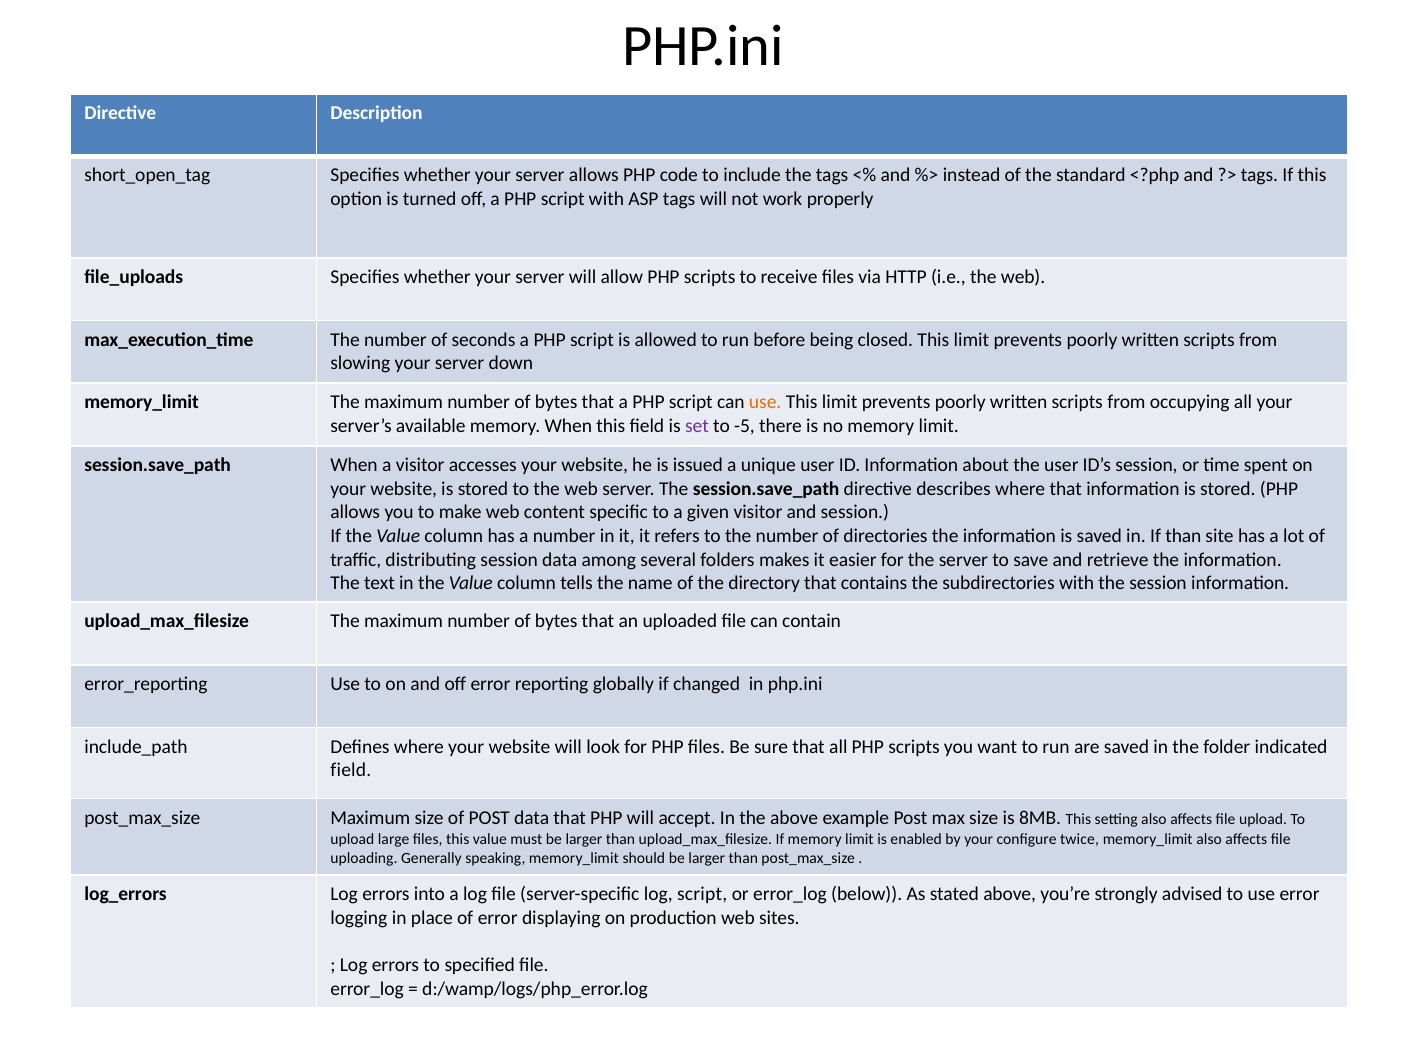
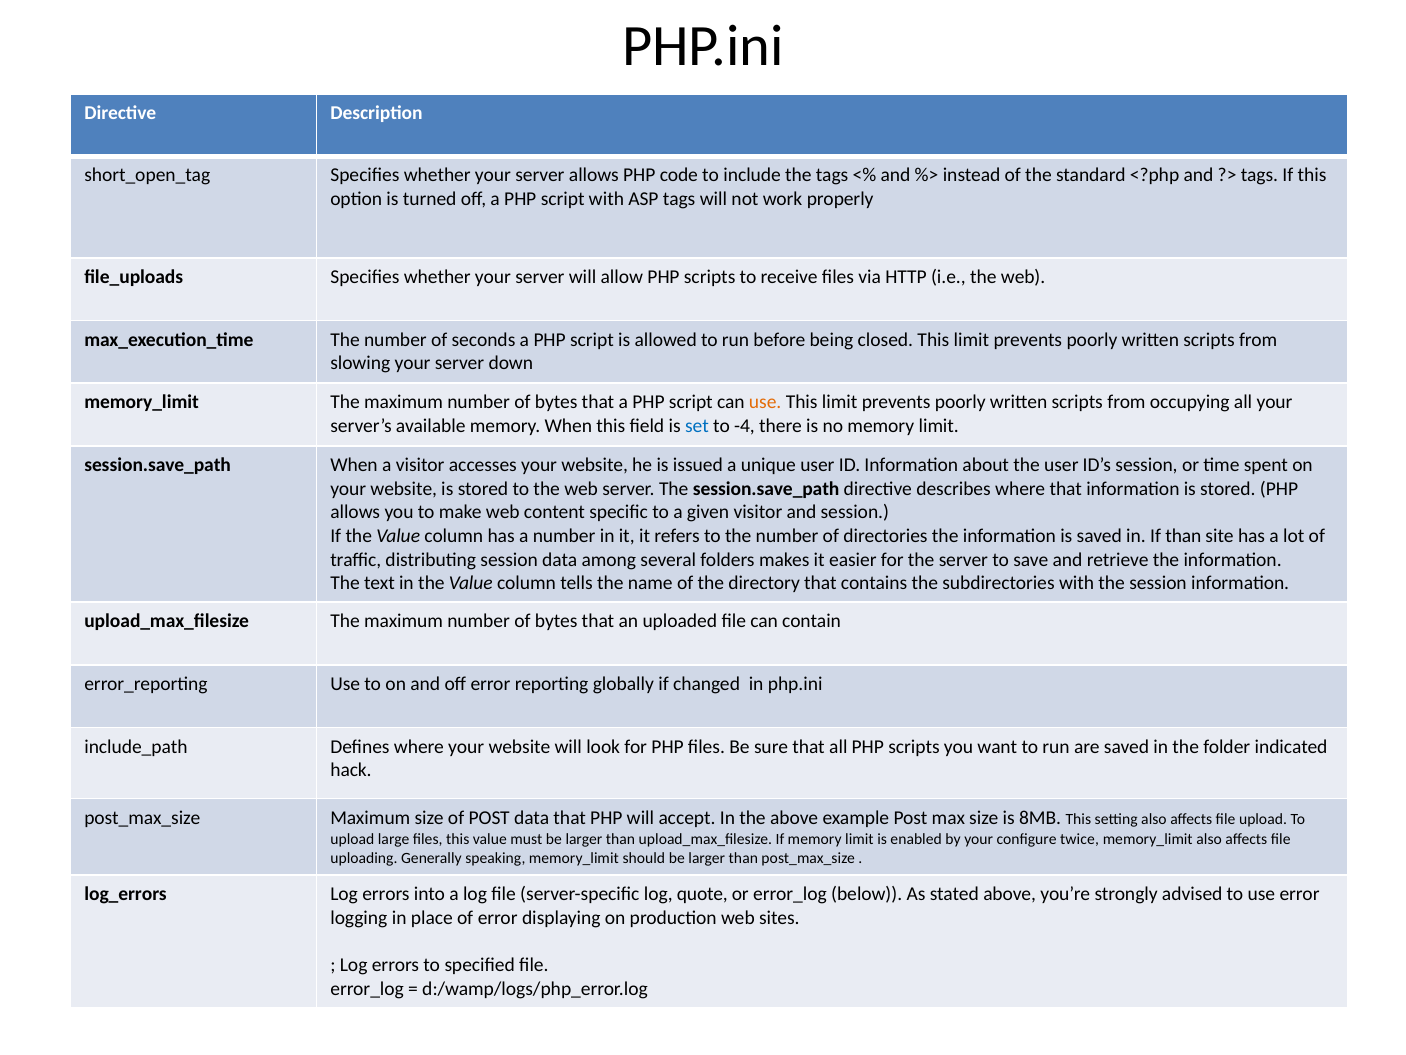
set colour: purple -> blue
-5: -5 -> -4
field at (351, 770): field -> hack
log script: script -> quote
